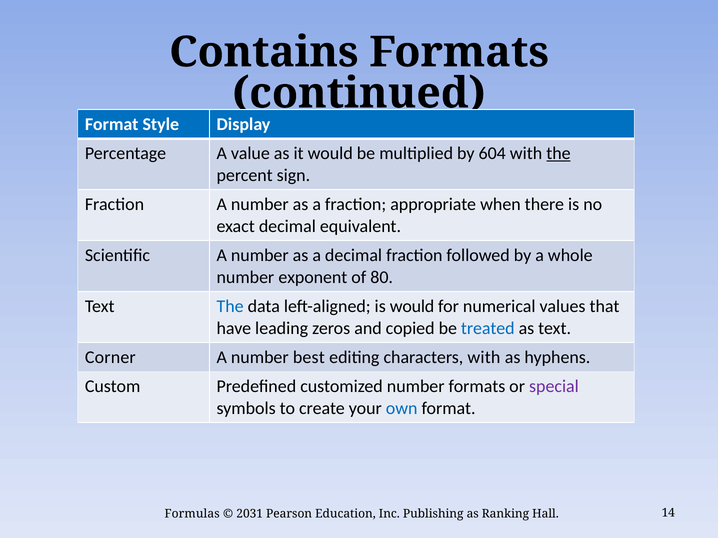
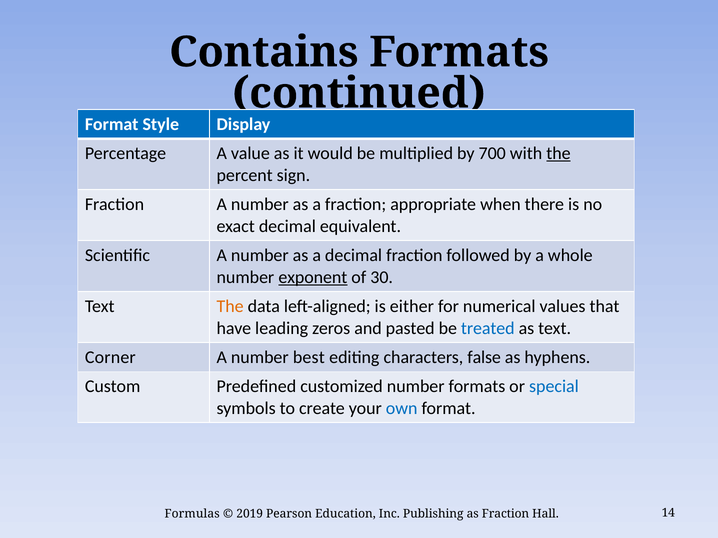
604: 604 -> 700
exponent underline: none -> present
80: 80 -> 30
The at (230, 307) colour: blue -> orange
is would: would -> either
copied: copied -> pasted
characters with: with -> false
special colour: purple -> blue
2031: 2031 -> 2019
as Ranking: Ranking -> Fraction
